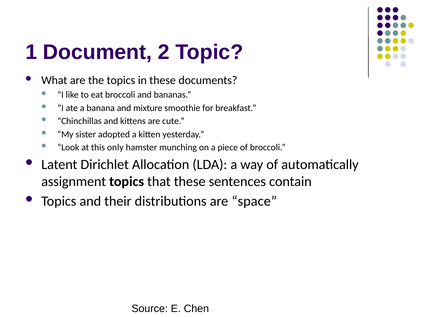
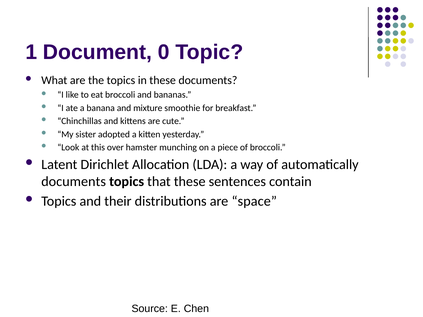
2: 2 -> 0
only: only -> over
assignment at (74, 182): assignment -> documents
